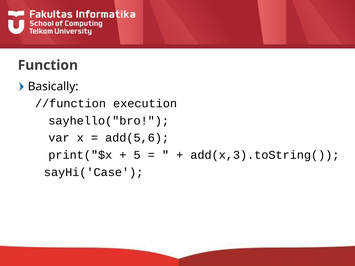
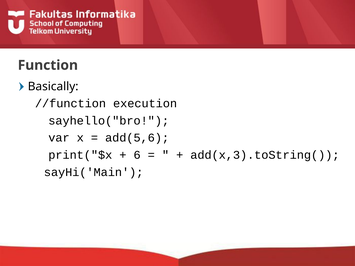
5: 5 -> 6
sayHi('Case: sayHi('Case -> sayHi('Main
